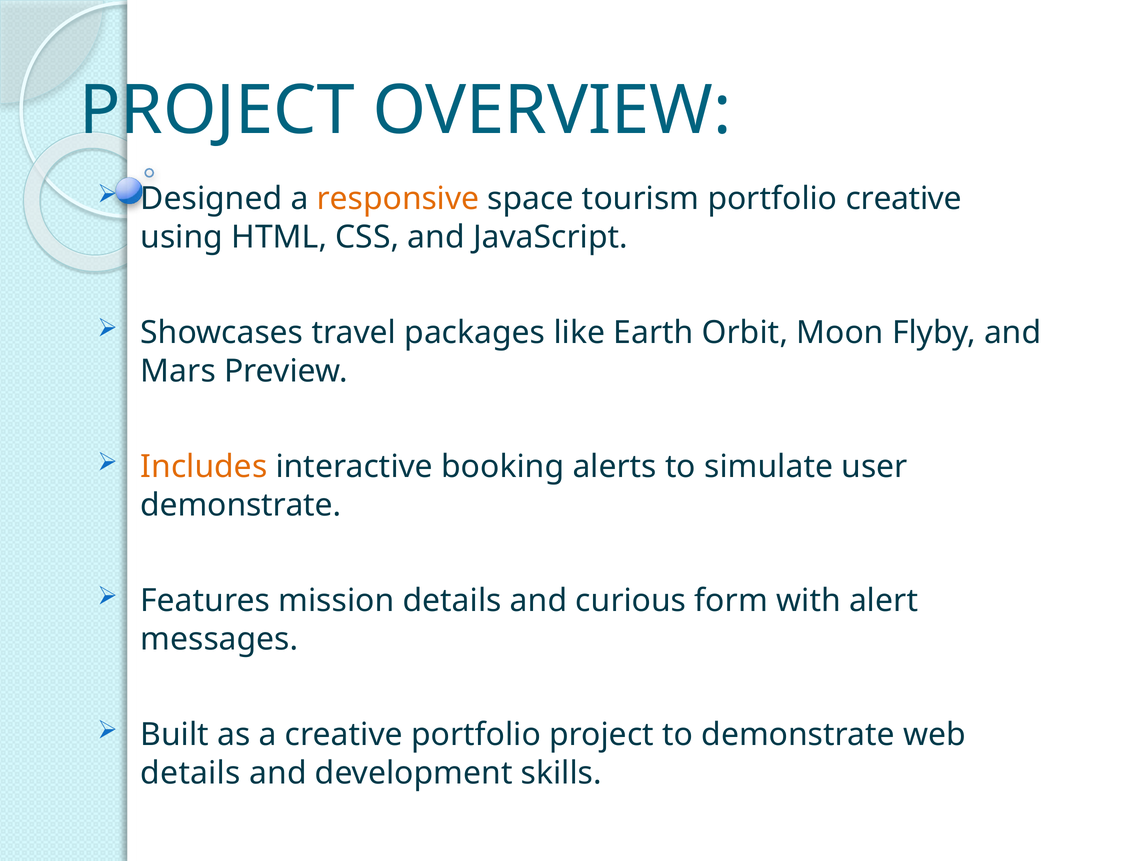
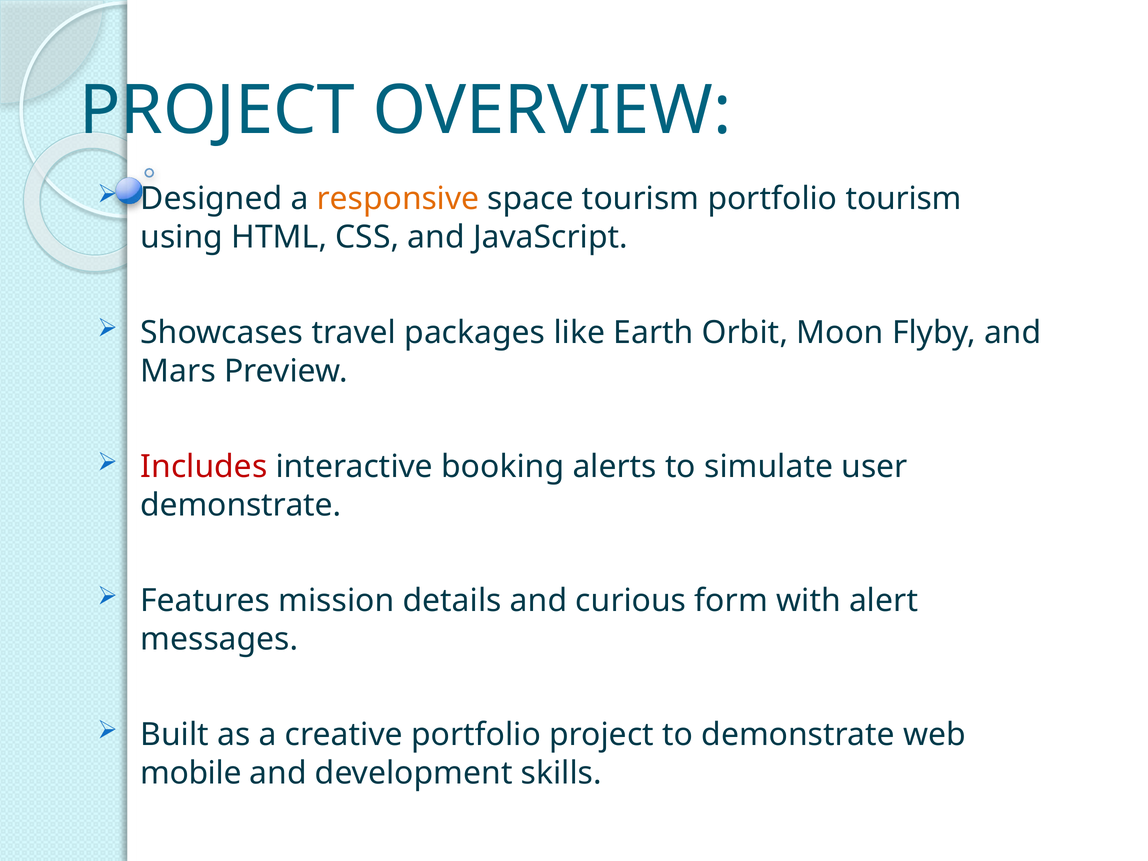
portfolio creative: creative -> tourism
Includes colour: orange -> red
details at (191, 773): details -> mobile
